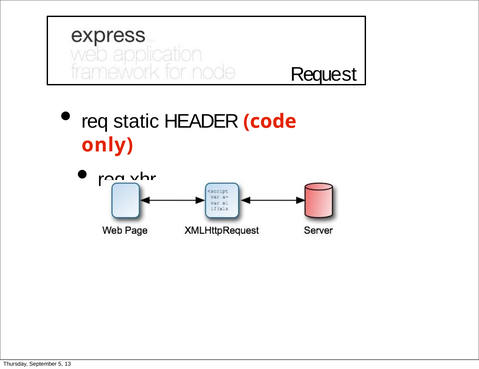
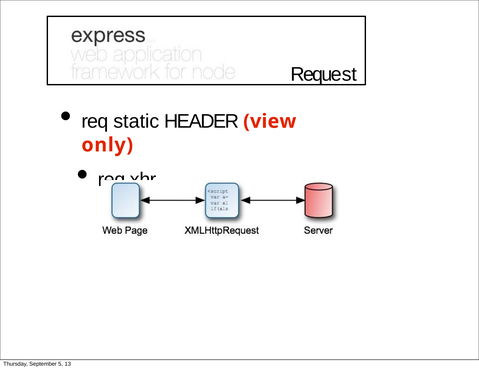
code: code -> view
